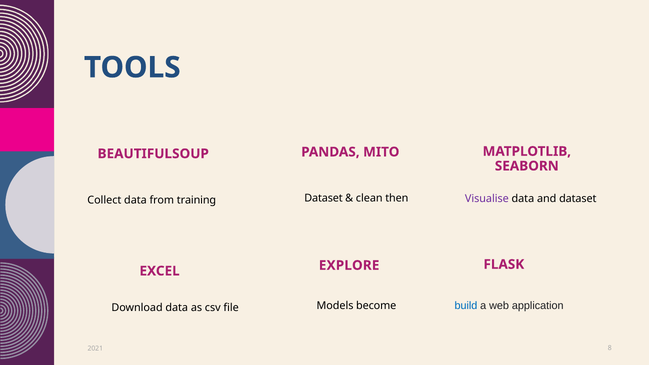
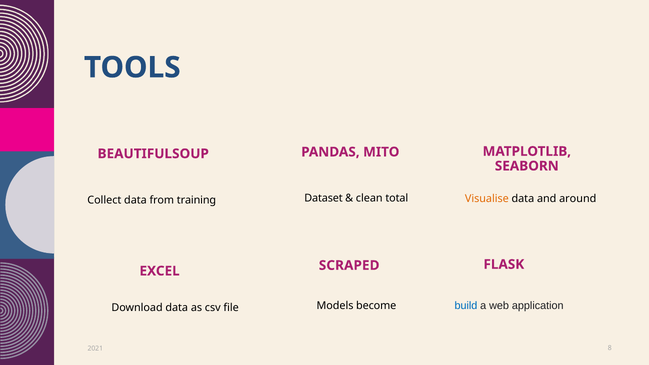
then: then -> total
Visualise colour: purple -> orange
and dataset: dataset -> around
EXPLORE: EXPLORE -> SCRAPED
